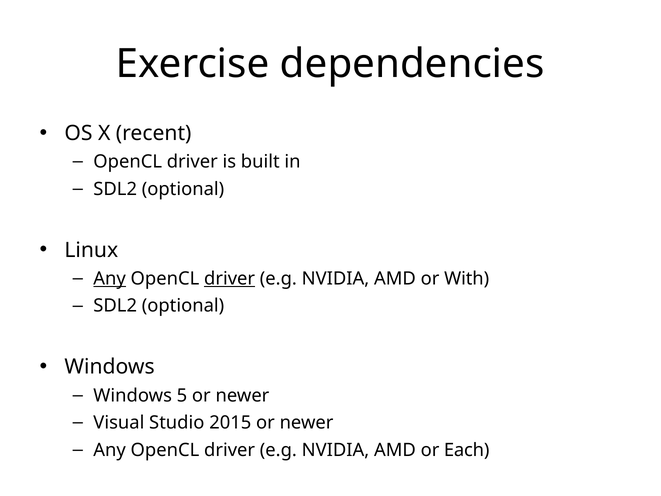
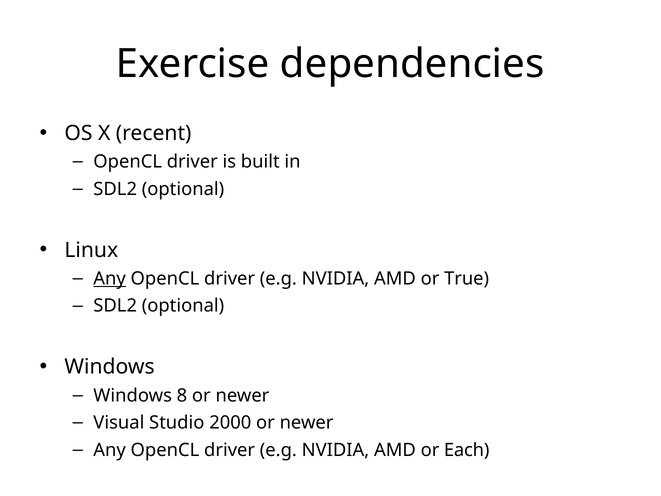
driver at (230, 279) underline: present -> none
With: With -> True
5: 5 -> 8
2015: 2015 -> 2000
